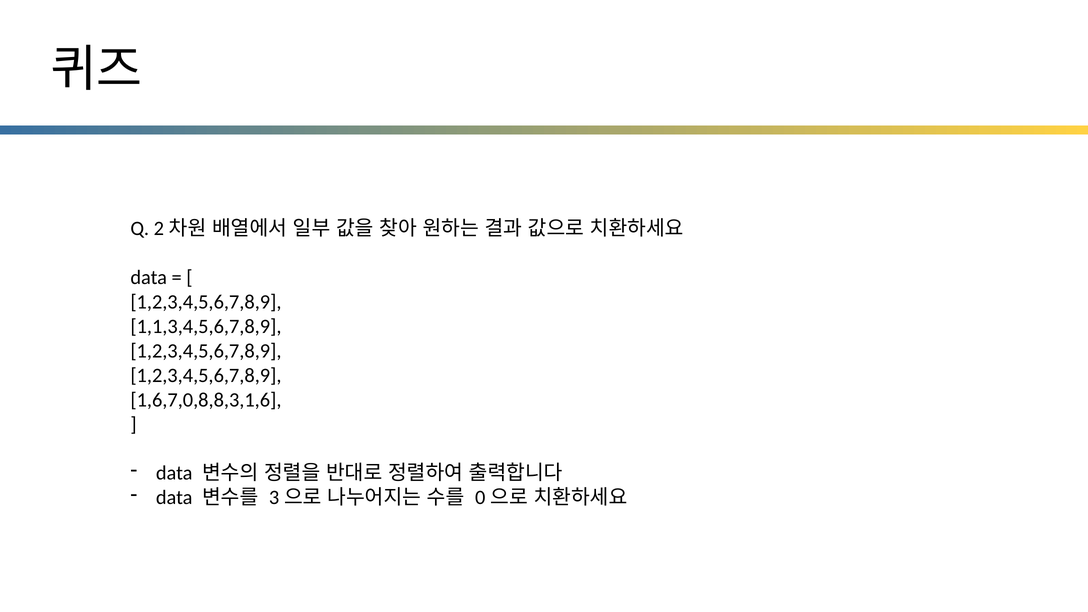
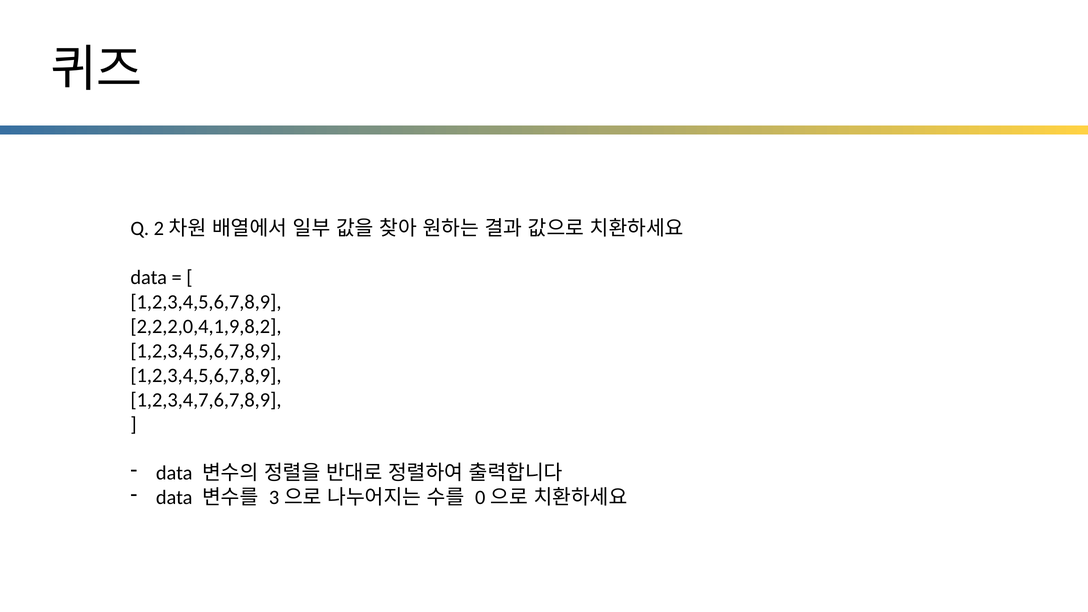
1,1,3,4,5,6,7,8,9: 1,1,3,4,5,6,7,8,9 -> 2,2,2,0,4,1,9,8,2
1,6,7,0,8,8,3,1,6: 1,6,7,0,8,8,3,1,6 -> 1,2,3,4,7,6,7,8,9
